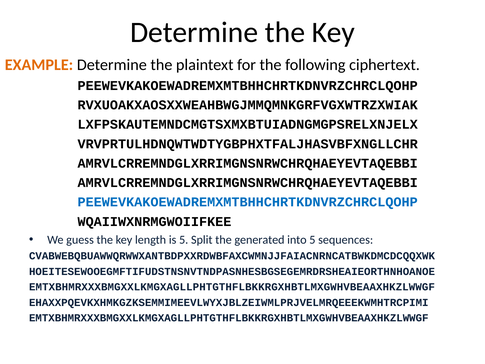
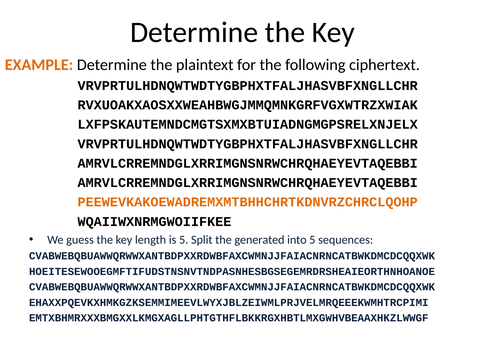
PEEWEVKAKOEWADREMXMTBHHCHRTKDNVRZCHRCLQOHP at (248, 86): PEEWEVKAKOEWADREMXMTBHHCHRTKDNVRZCHRCLQOHP -> VRVPRTULHDNQWTWDTYGBPHXTFALJHASVBFXNGLLCHR
PEEWEVKAKOEWADREMXMTBHHCHRTKDNVRZCHRCLQOHP at (248, 202) colour: blue -> orange
EMTXBHMRXXXBMGXXLKMGXAGLLPHTGTHFLBKKRGXHBTLMXGWHVBEAAXHKZLWWGF at (232, 287): EMTXBHMRXXXBMGXXLKMGXAGLLPHTGTHFLBKKRGXHBTLMXGWHVBEAAXHKZLWWGF -> CVABWEBQBUAWWQRWWXANTBDPXXRDWBFAXCWMNJJFAIACNRNCATBWKDMCDCQQXWK
